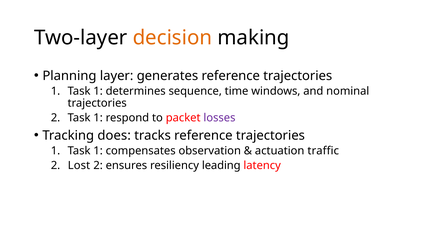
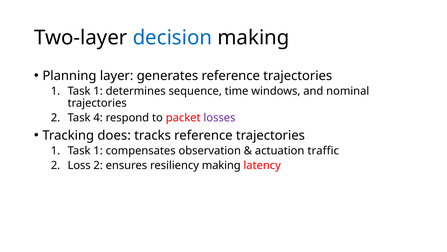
decision colour: orange -> blue
2 Task 1: 1 -> 4
Lost: Lost -> Loss
resiliency leading: leading -> making
